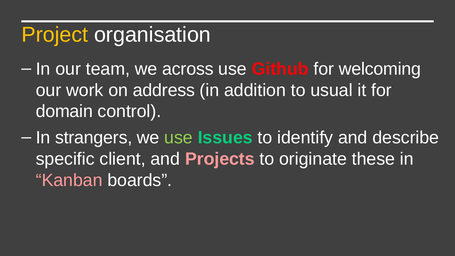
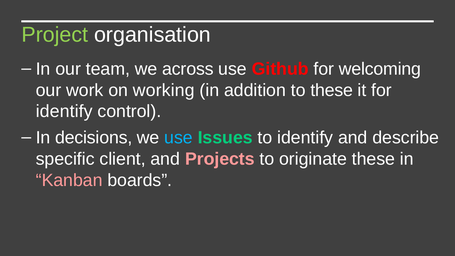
Project colour: yellow -> light green
address: address -> working
to usual: usual -> these
domain at (64, 111): domain -> identify
strangers: strangers -> decisions
use at (179, 138) colour: light green -> light blue
